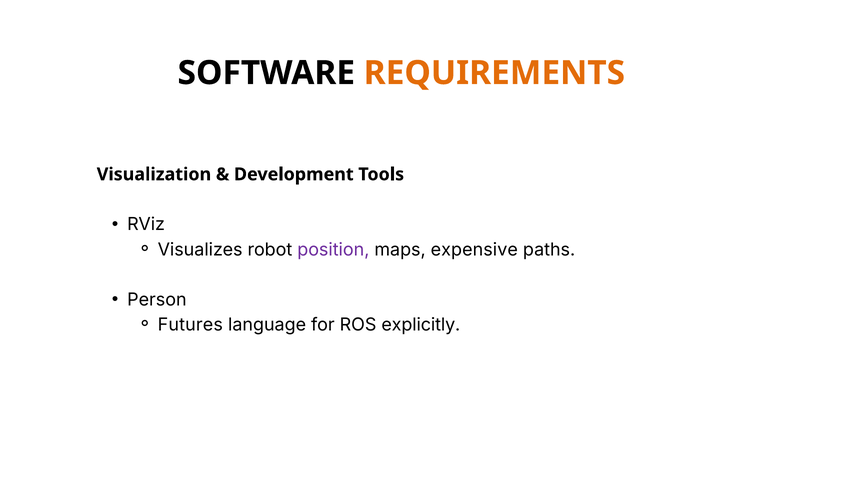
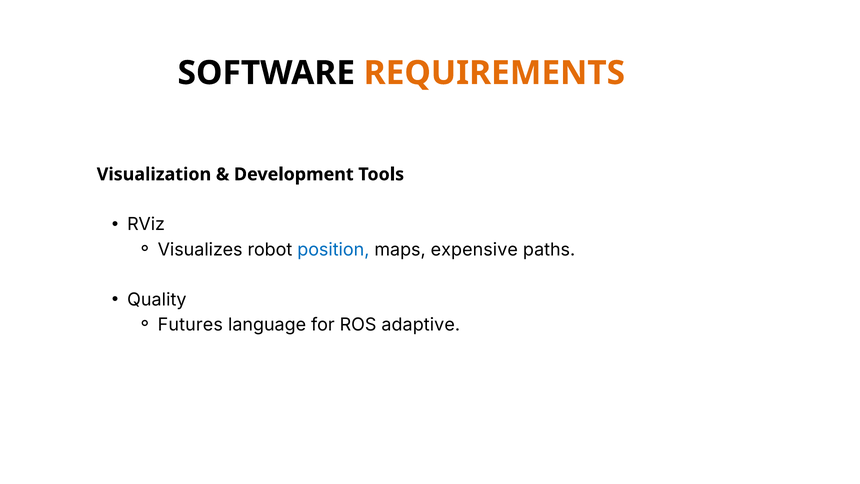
position colour: purple -> blue
Person: Person -> Quality
explicitly: explicitly -> adaptive
